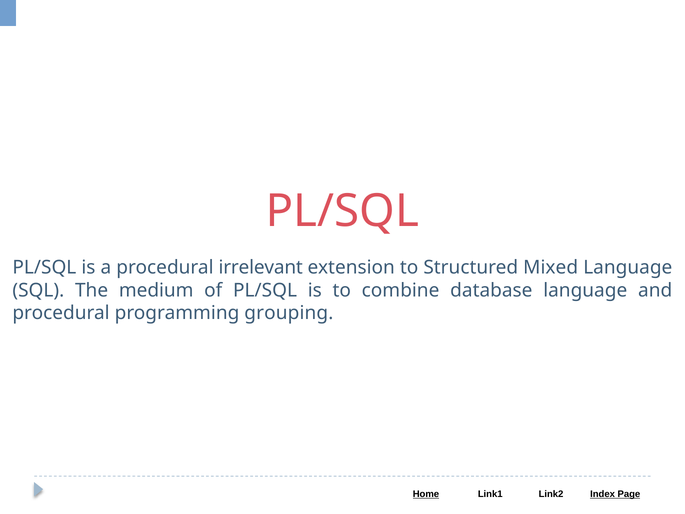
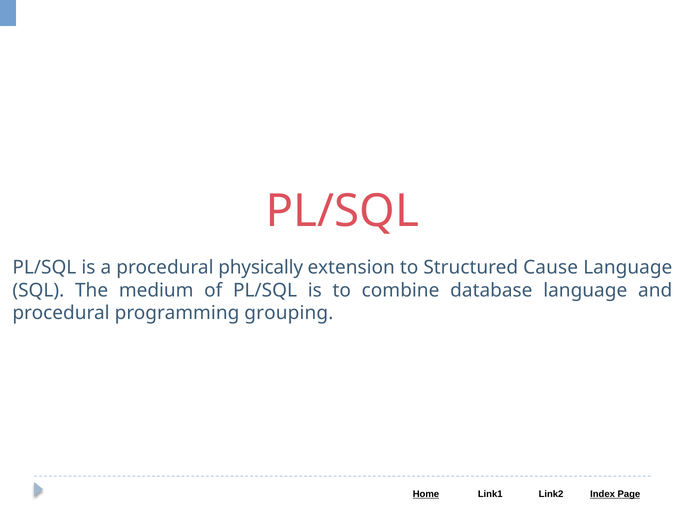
irrelevant: irrelevant -> physically
Mixed: Mixed -> Cause
